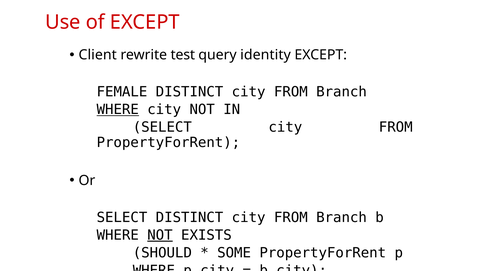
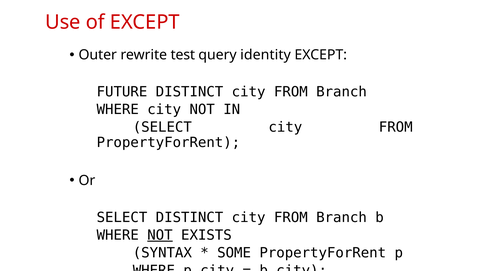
Client: Client -> Outer
FEMALE: FEMALE -> FUTURE
WHERE at (118, 110) underline: present -> none
SHOULD: SHOULD -> SYNTAX
